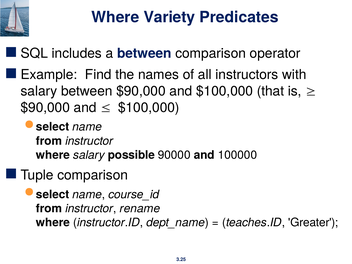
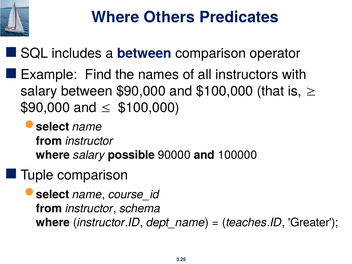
Variety: Variety -> Others
rename: rename -> schema
